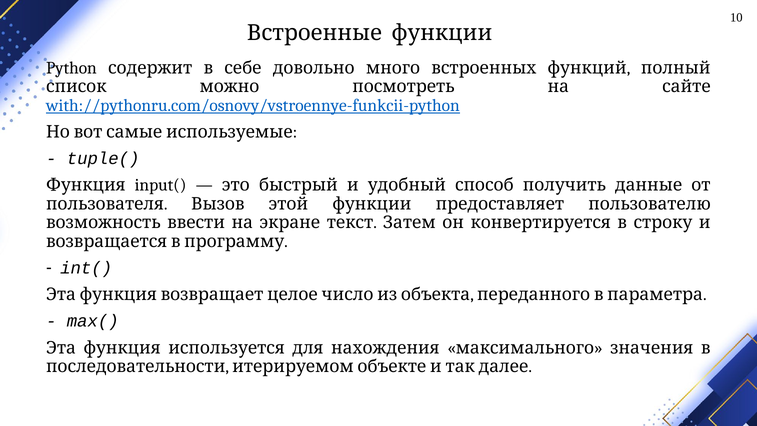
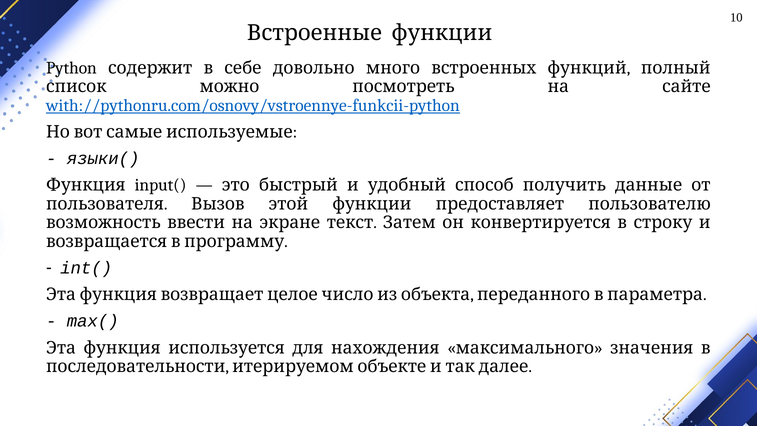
tuple(: tuple( -> языки(
